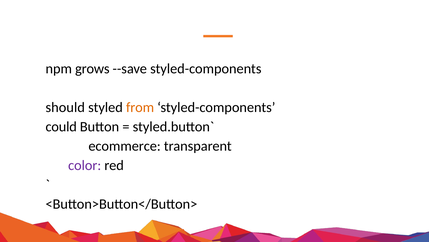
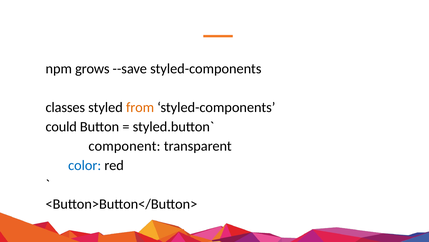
should: should -> classes
ecommerce: ecommerce -> component
color colour: purple -> blue
